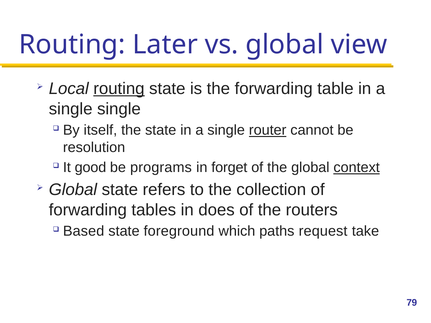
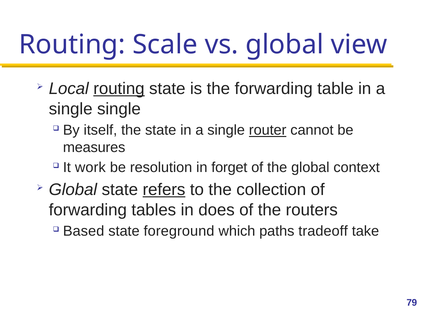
Later: Later -> Scale
resolution: resolution -> measures
good: good -> work
programs: programs -> resolution
context underline: present -> none
refers underline: none -> present
request: request -> tradeoff
